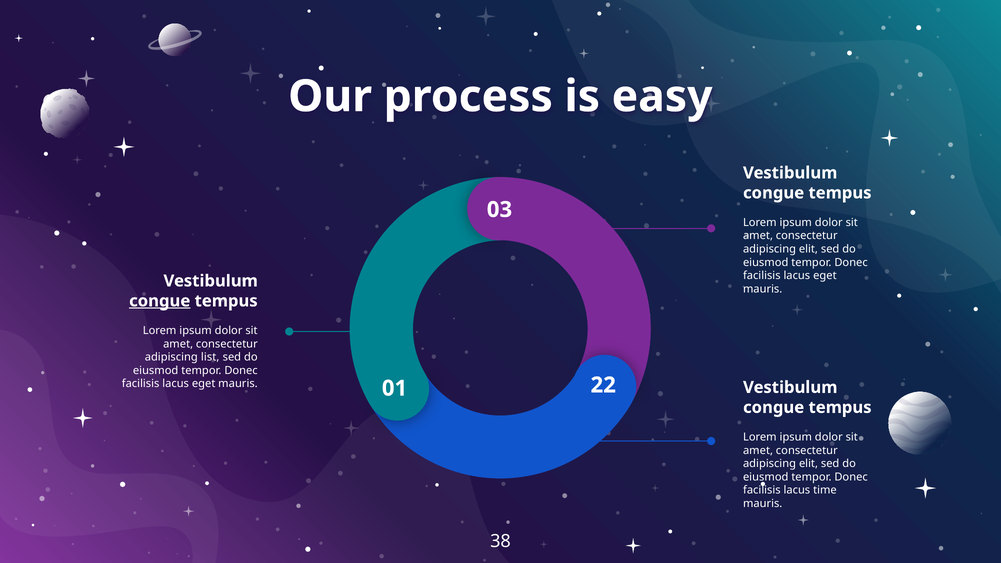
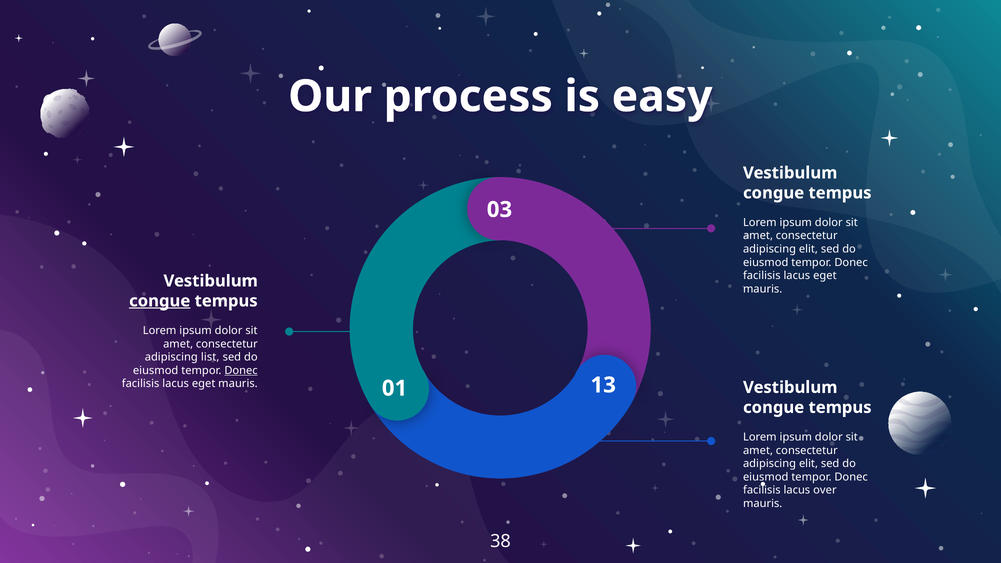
Donec at (241, 371) underline: none -> present
22: 22 -> 13
time: time -> over
